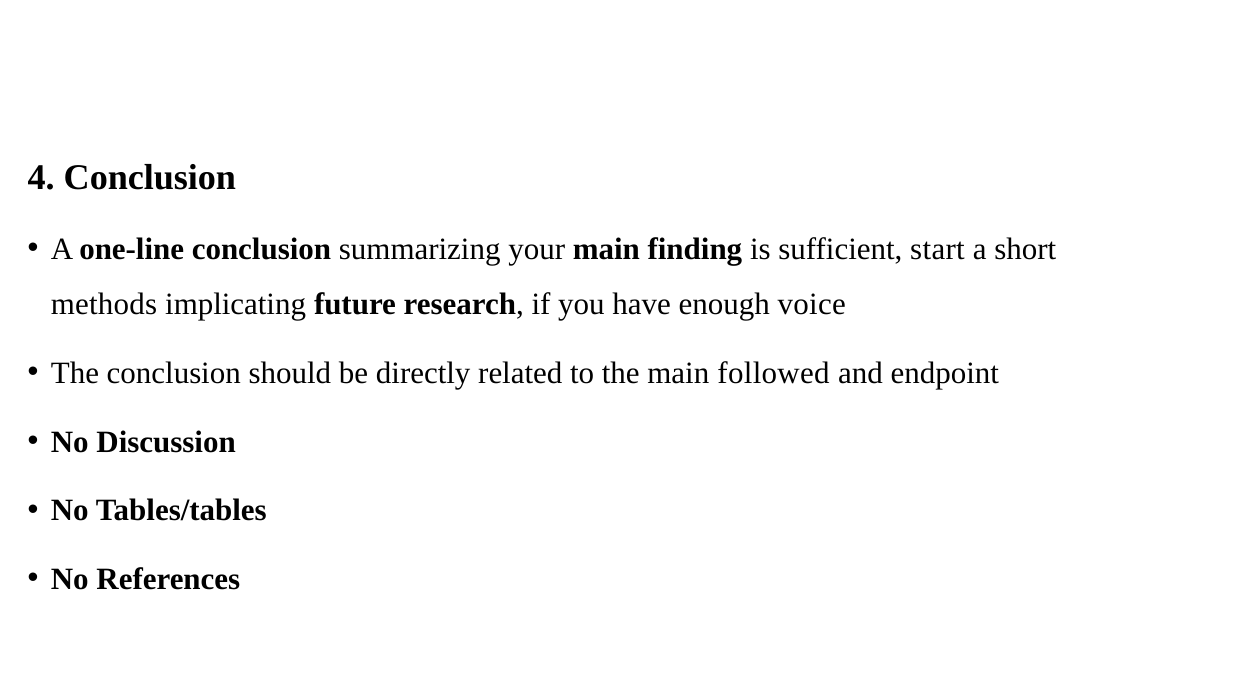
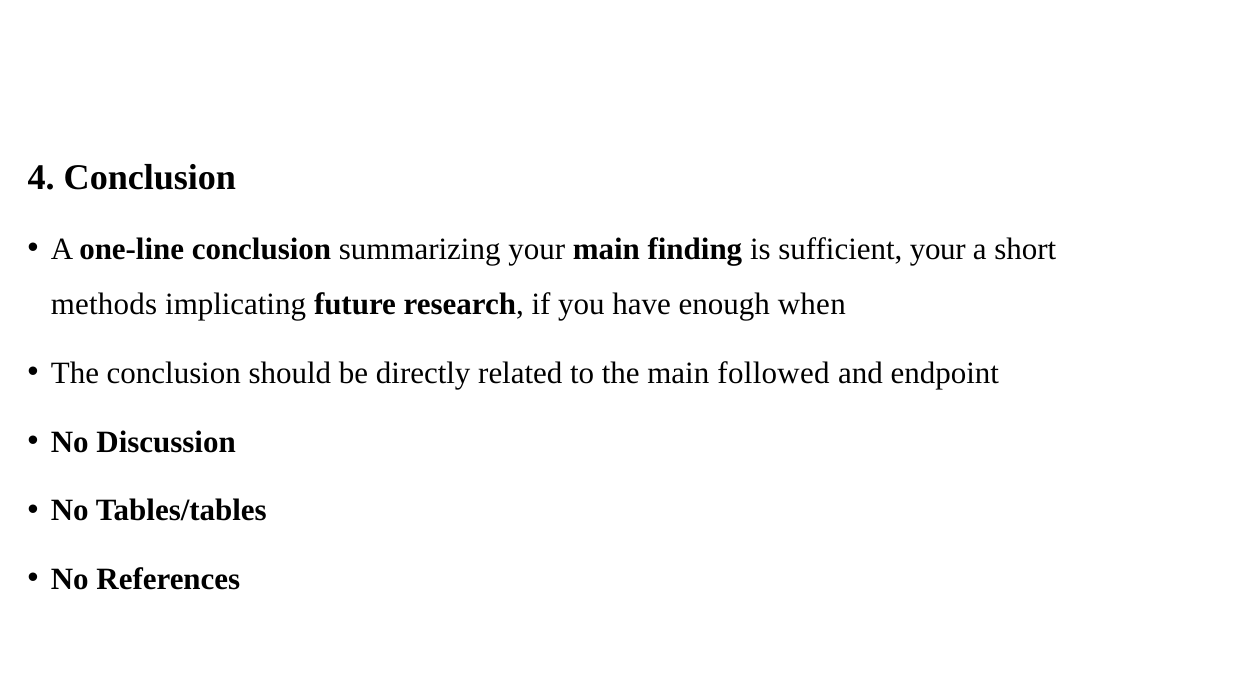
sufficient start: start -> your
voice: voice -> when
